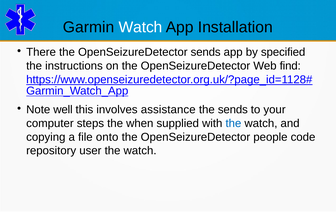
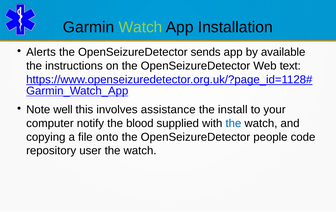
Watch at (140, 27) colour: white -> light green
There: There -> Alerts
specified: specified -> available
find: find -> text
the sends: sends -> install
steps: steps -> notify
when: when -> blood
